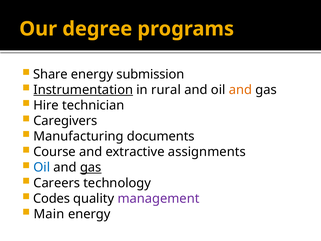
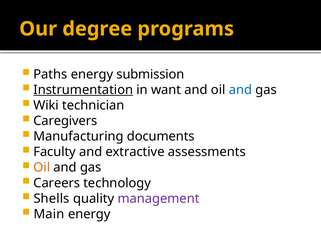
Share: Share -> Paths
rural: rural -> want
and at (240, 90) colour: orange -> blue
Hire: Hire -> Wiki
Course: Course -> Faculty
assignments: assignments -> assessments
Oil at (42, 167) colour: blue -> orange
gas at (91, 167) underline: present -> none
Codes: Codes -> Shells
